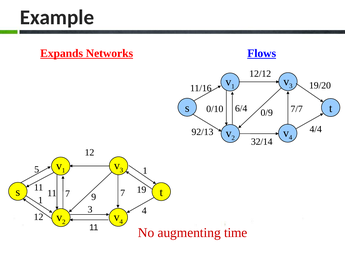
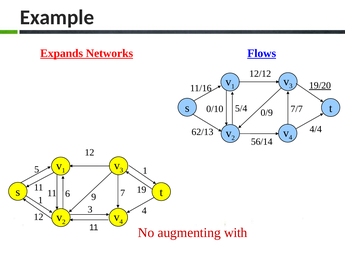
19/20 underline: none -> present
6/4: 6/4 -> 5/4
92/13: 92/13 -> 62/13
32/14: 32/14 -> 56/14
11 7: 7 -> 6
time: time -> with
